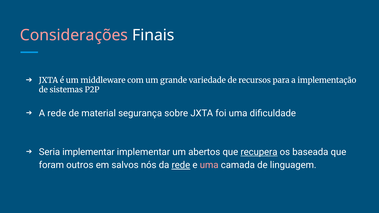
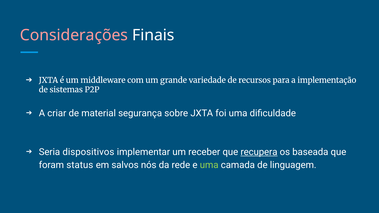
A rede: rede -> criar
Seria implementar: implementar -> dispositivos
abertos: abertos -> receber
outros: outros -> status
rede at (181, 165) underline: present -> none
uma at (209, 165) colour: pink -> light green
